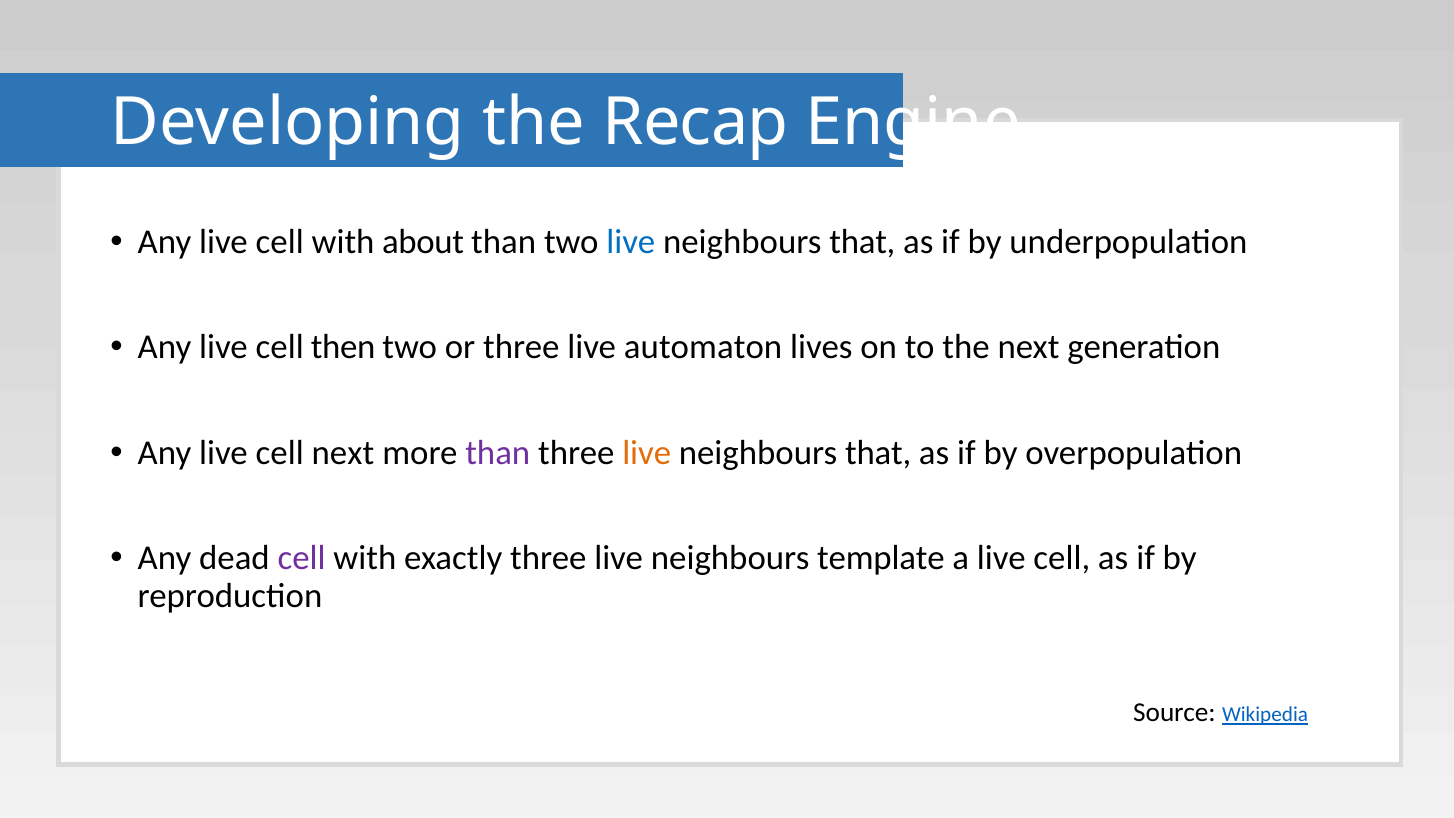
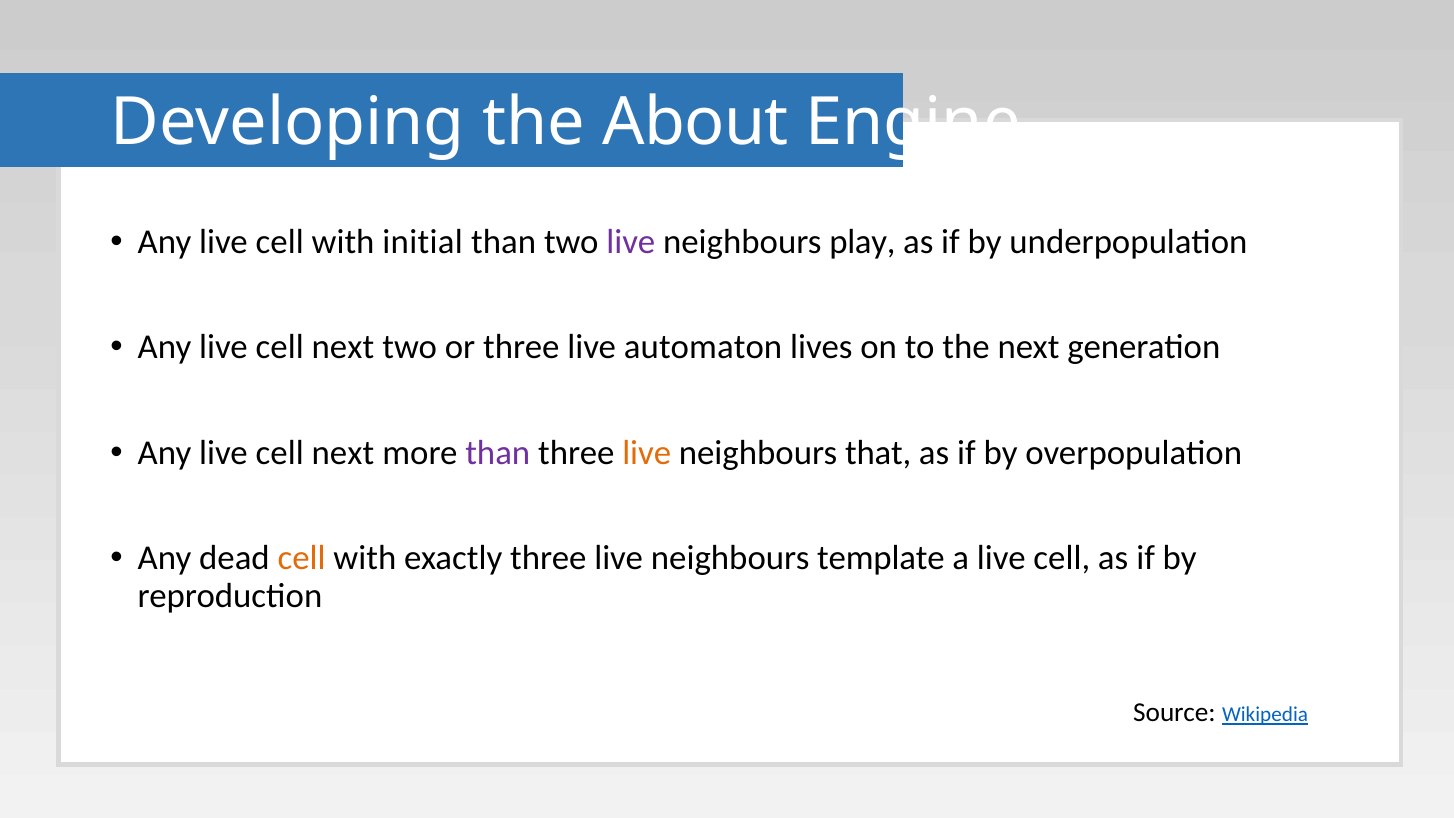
Recap: Recap -> About
about: about -> initial
live at (631, 242) colour: blue -> purple
that at (862, 242): that -> play
then at (343, 347): then -> next
cell at (302, 558) colour: purple -> orange
